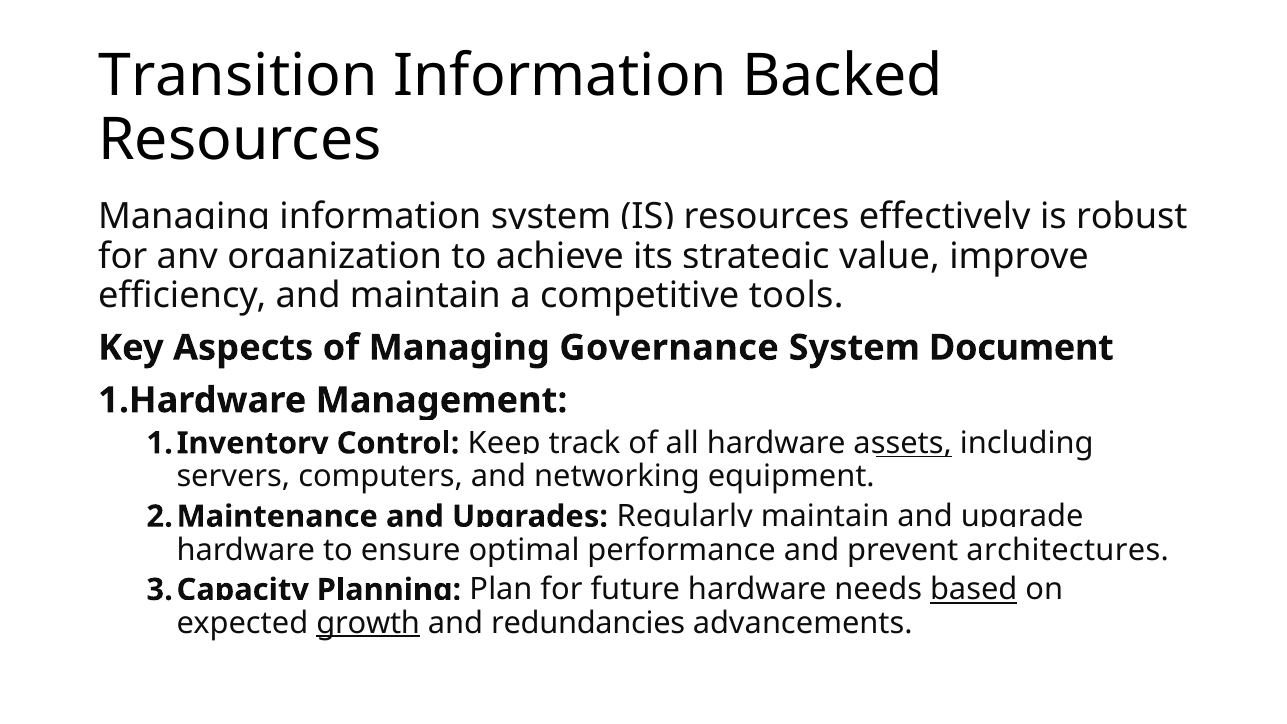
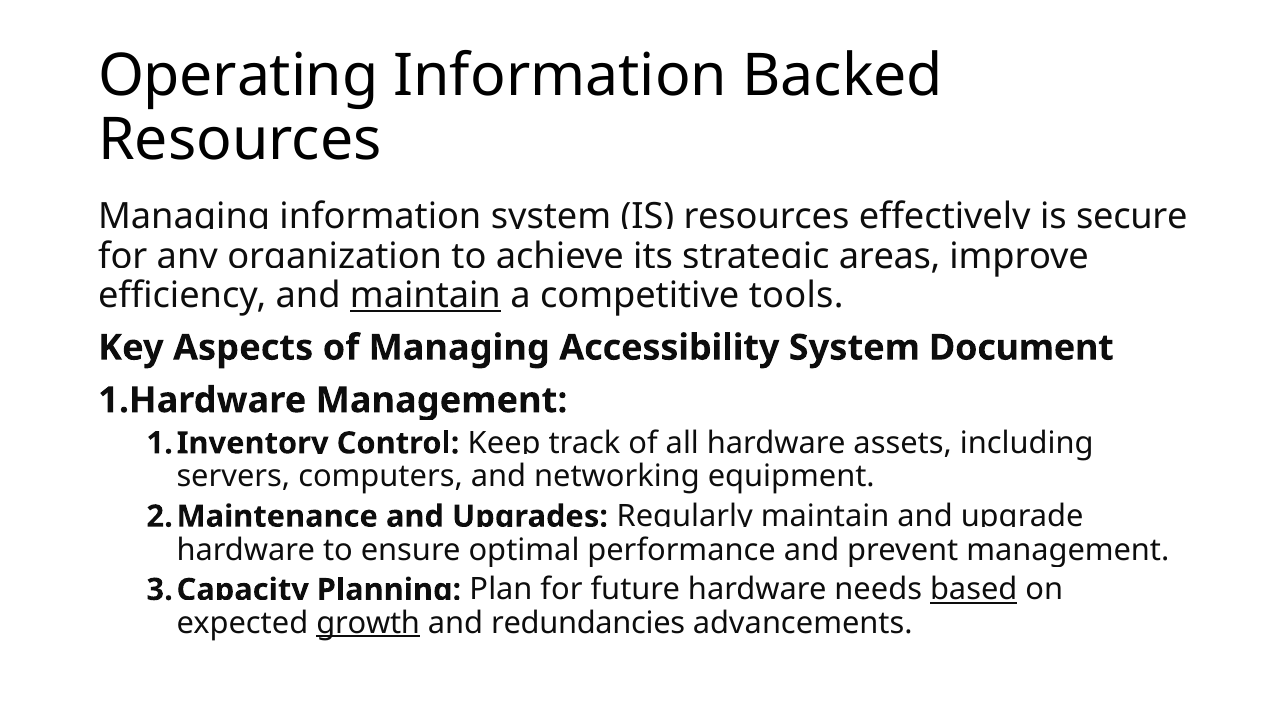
Transition: Transition -> Operating
robust: robust -> secure
value: value -> areas
maintain at (425, 295) underline: none -> present
Governance: Governance -> Accessibility
assets underline: present -> none
architectures at (1068, 550): architectures -> management
